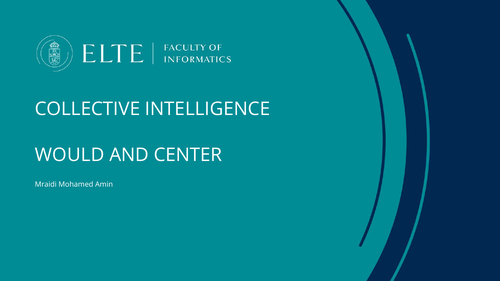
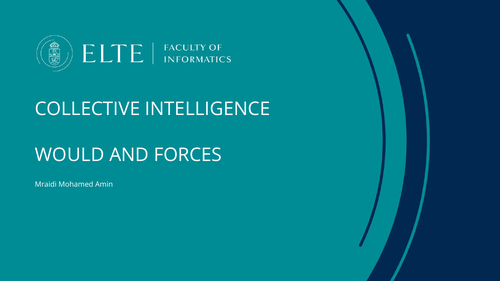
CENTER: CENTER -> FORCES
